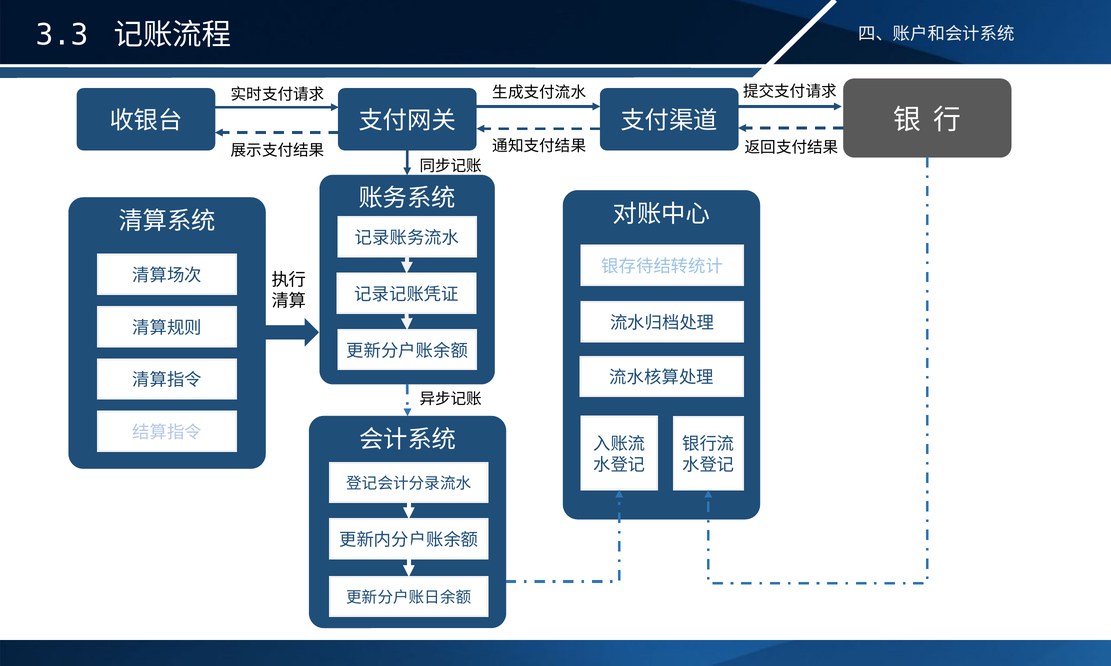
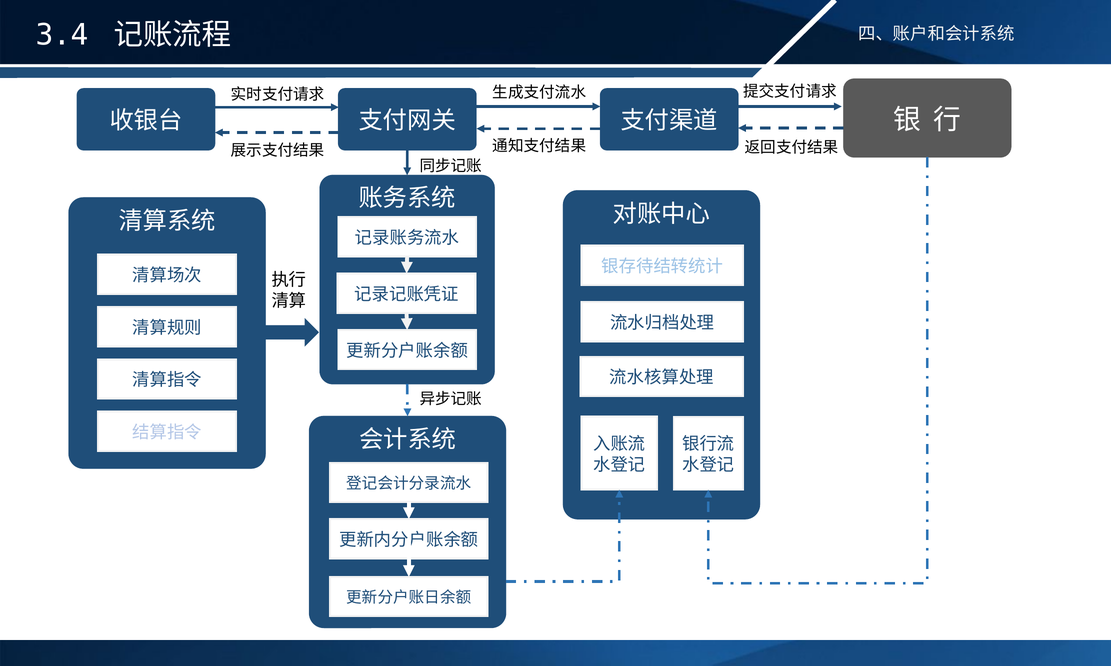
3.3: 3.3 -> 3.4
